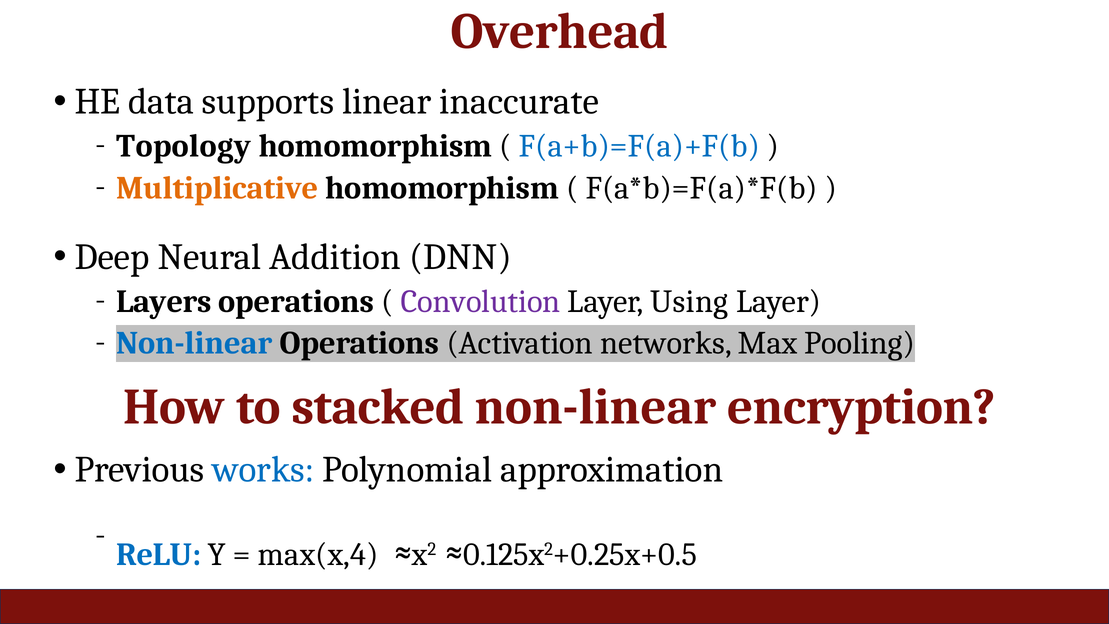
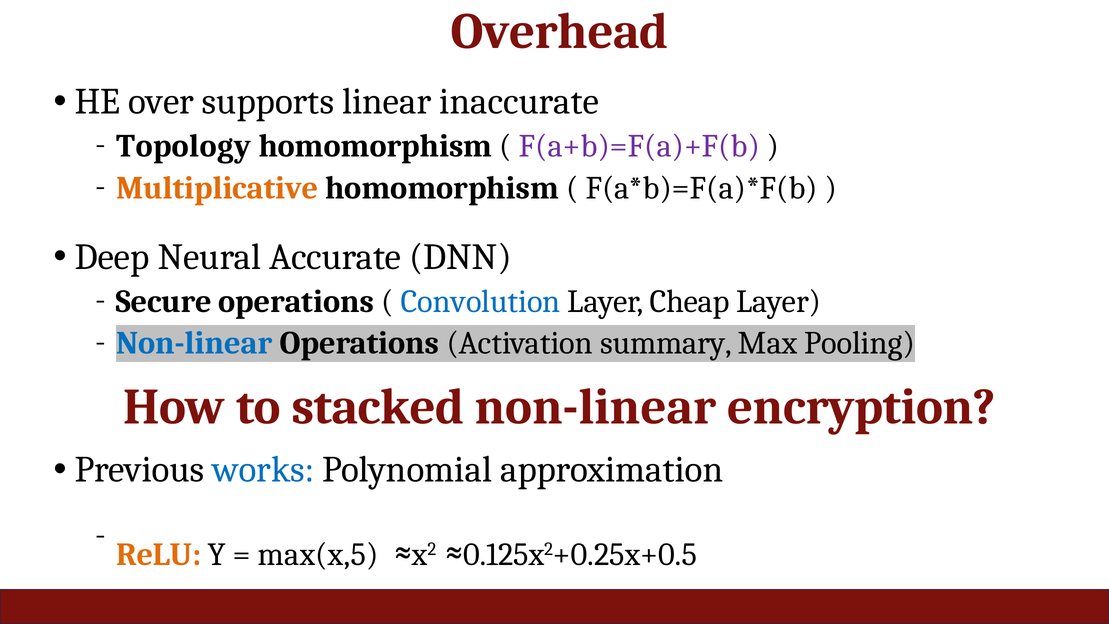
data: data -> over
F(a+b)=F(a)+F(b colour: blue -> purple
Addition: Addition -> Accurate
Layers: Layers -> Secure
Convolution colour: purple -> blue
Using: Using -> Cheap
networks: networks -> summary
ReLU colour: blue -> orange
max(x,4: max(x,4 -> max(x,5
